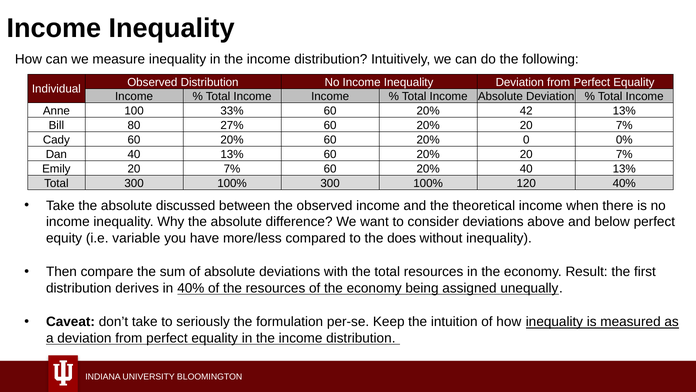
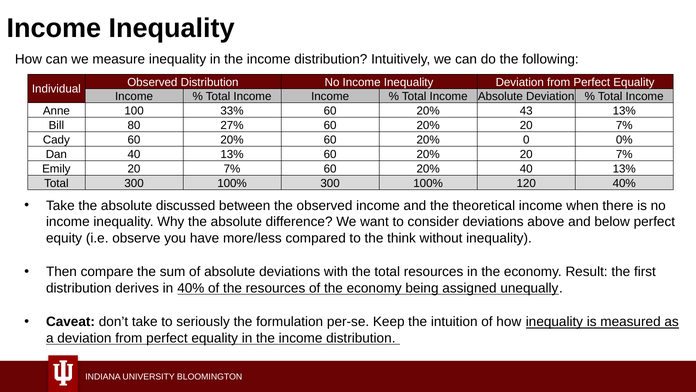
42: 42 -> 43
variable: variable -> observe
does: does -> think
